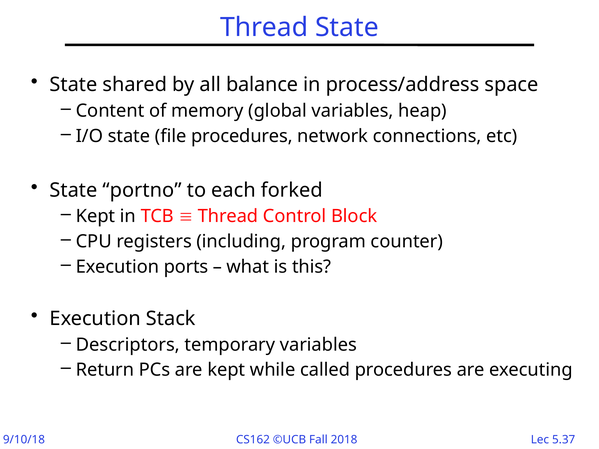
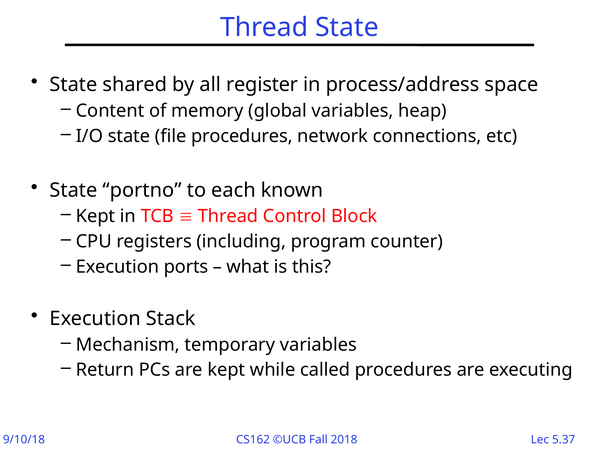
balance: balance -> register
forked: forked -> known
Descriptors: Descriptors -> Mechanism
